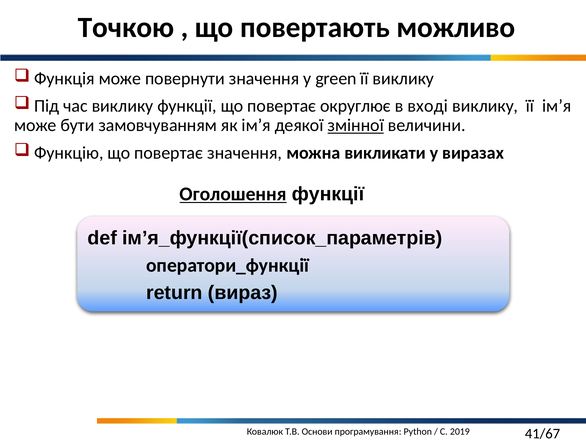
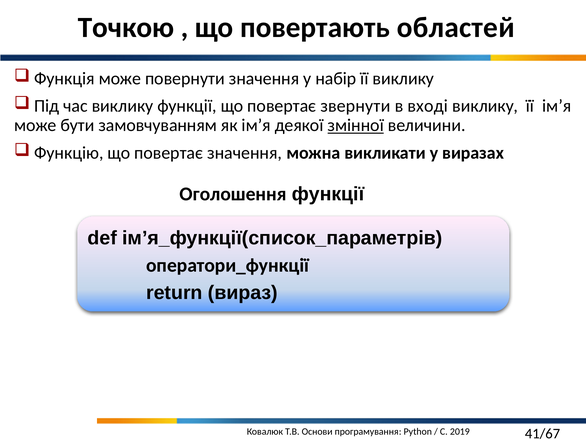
можливо: можливо -> областей
green: green -> набір
округлює: округлює -> звернути
Оголошення underline: present -> none
